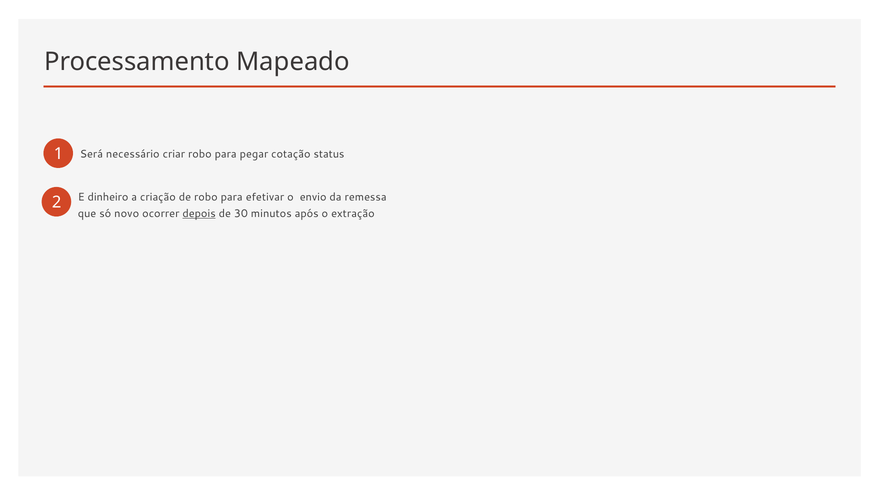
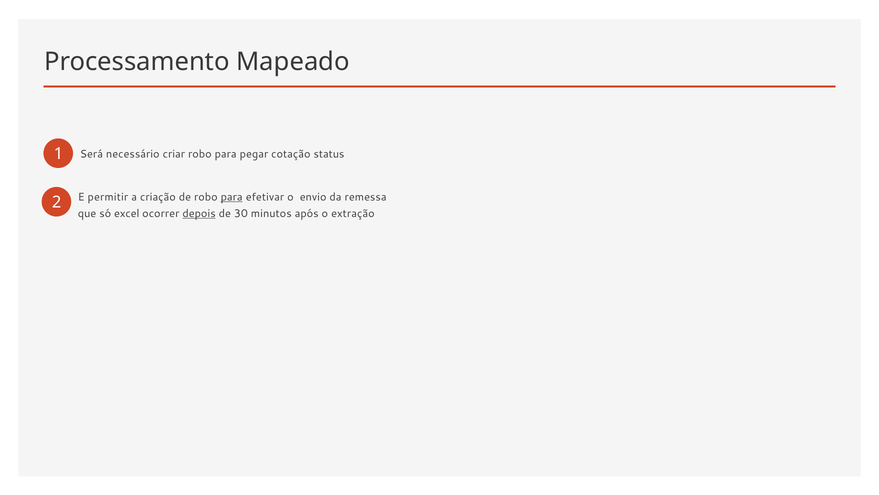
dinheiro: dinheiro -> permitir
para at (232, 197) underline: none -> present
novo: novo -> excel
